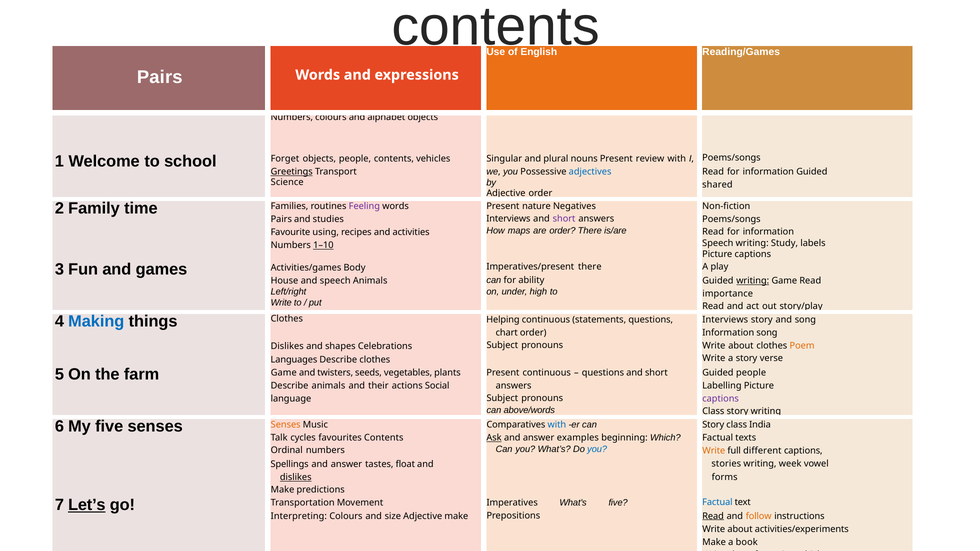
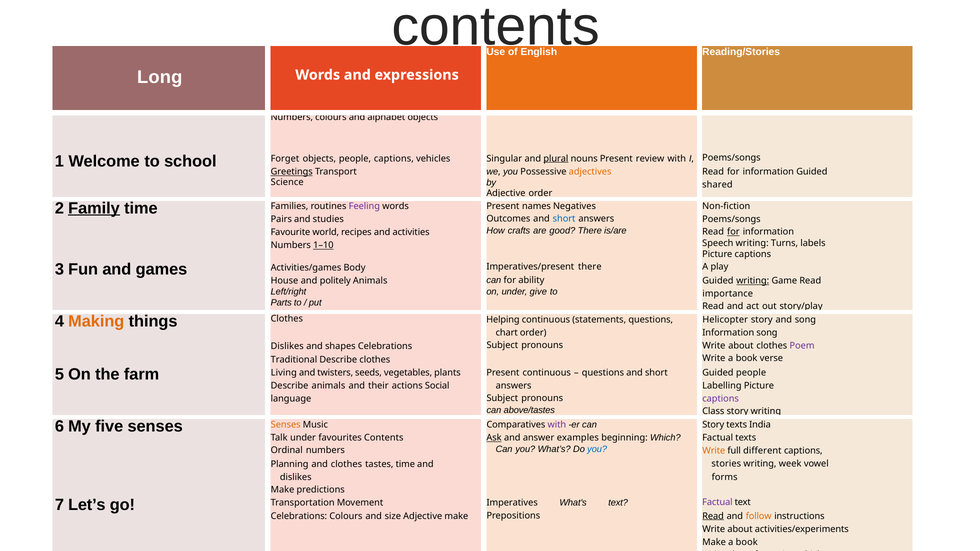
Reading/Games: Reading/Games -> Reading/Stories
Pairs at (160, 77): Pairs -> Long
people contents: contents -> captions
plural underline: none -> present
adjectives colour: blue -> orange
Family underline: none -> present
Present nature: nature -> names
Interviews at (508, 219): Interviews -> Outcomes
short at (564, 219) colour: purple -> blue
maps: maps -> crafts
are order: order -> good
for at (733, 232) underline: none -> present
using: using -> world
Study: Study -> Turns
and speech: speech -> politely
high: high -> give
Write at (281, 303): Write -> Parts
Making colour: blue -> orange
Interviews at (725, 320): Interviews -> Helicopter
Poem at (802, 346) colour: orange -> purple
Write a story: story -> book
Languages: Languages -> Traditional
farm Game: Game -> Living
above/words: above/words -> above/tastes
with at (557, 425) colour: blue -> purple
Story class: class -> texts
Talk cycles: cycles -> under
Spellings: Spellings -> Planning
answer at (347, 464): answer -> clothes
tastes float: float -> time
dislikes at (296, 477) underline: present -> none
Let’s underline: present -> none
Factual at (717, 502) colour: blue -> purple
What's five: five -> text
Interpreting at (299, 516): Interpreting -> Celebrations
